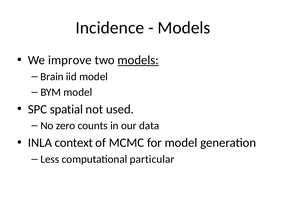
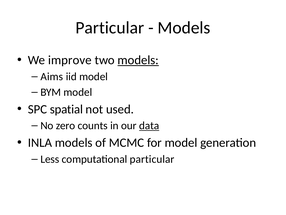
Incidence at (110, 28): Incidence -> Particular
Brain: Brain -> Aims
data underline: none -> present
INLA context: context -> models
